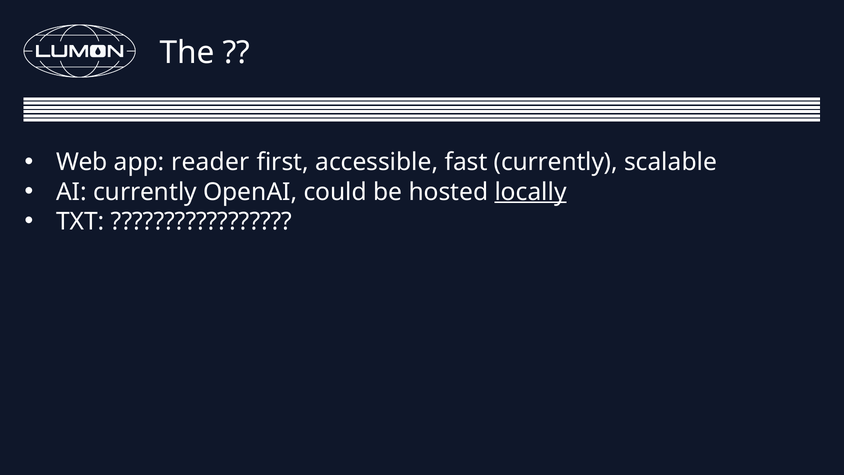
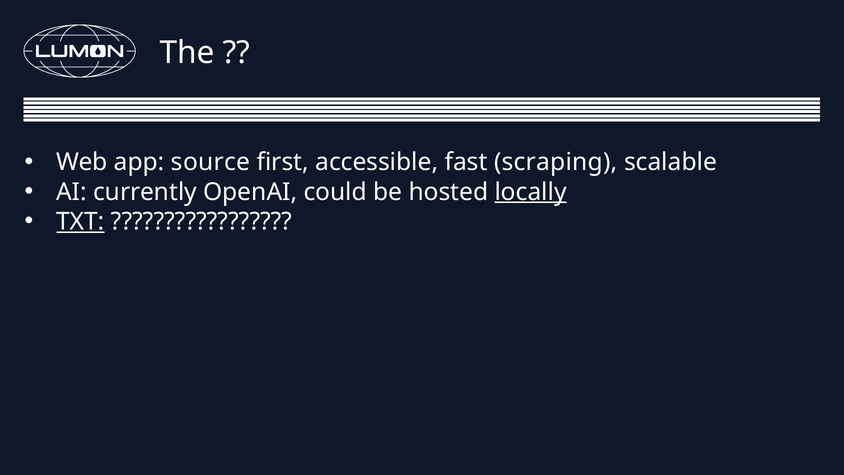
reader: reader -> source
fast currently: currently -> scraping
TXT underline: none -> present
